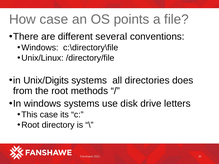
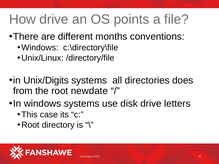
How case: case -> drive
several: several -> months
methods: methods -> newdate
